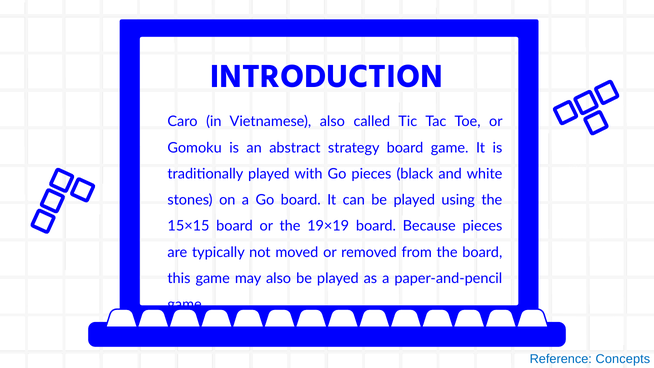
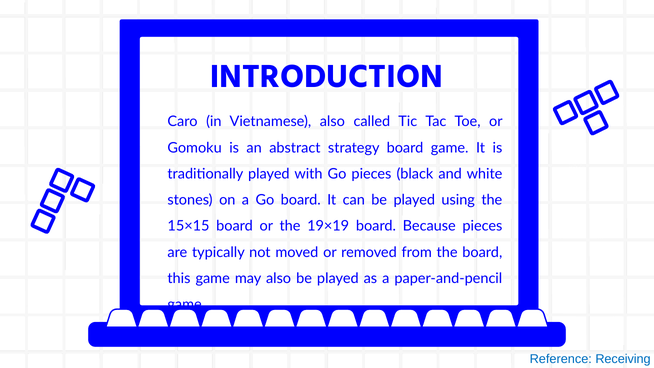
Concepts: Concepts -> Receiving
